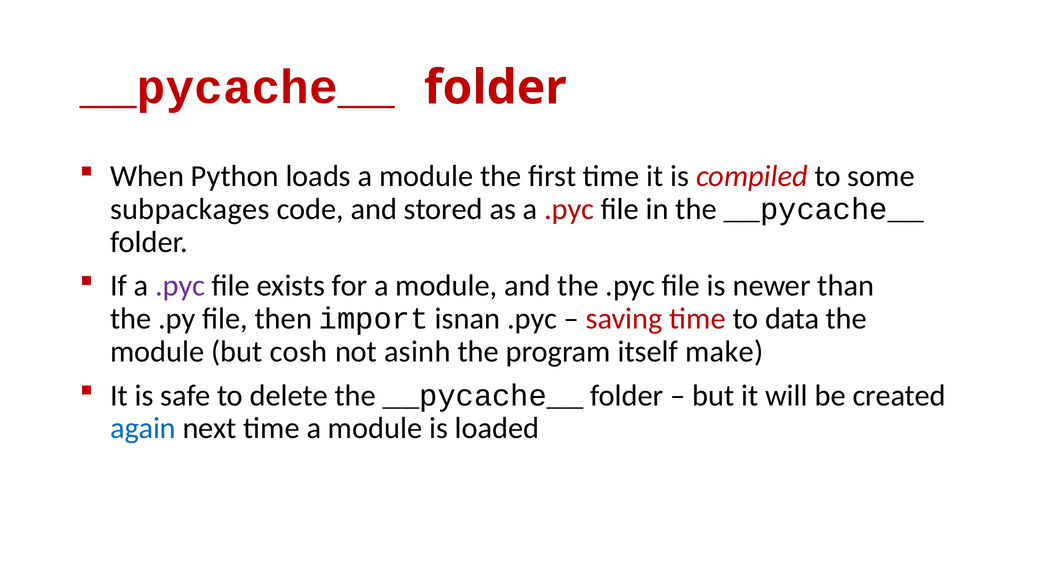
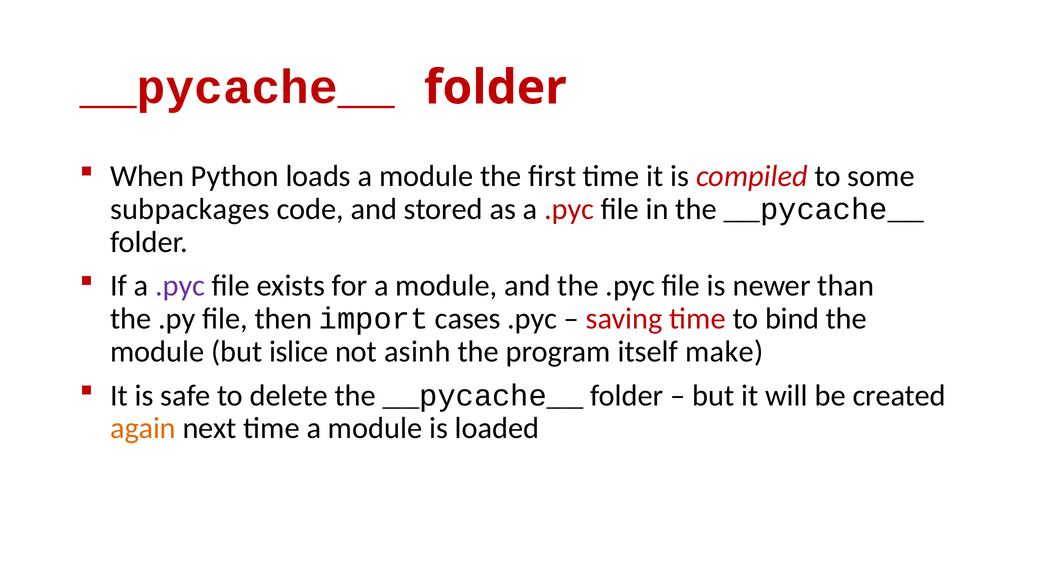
isnan: isnan -> cases
data: data -> bind
cosh: cosh -> islice
again colour: blue -> orange
